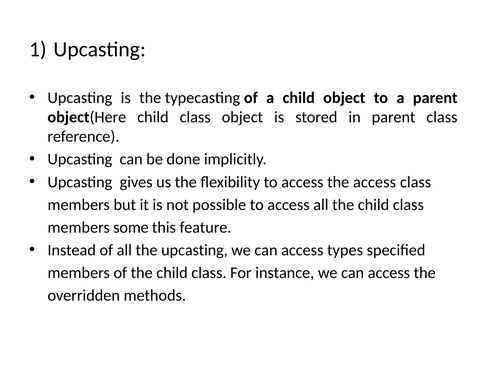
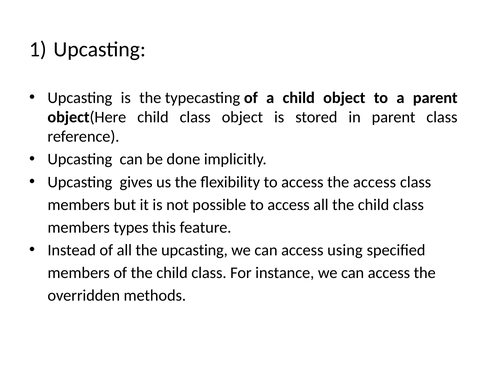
some: some -> types
types: types -> using
